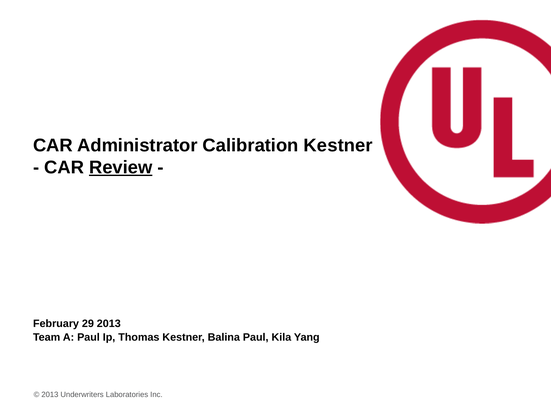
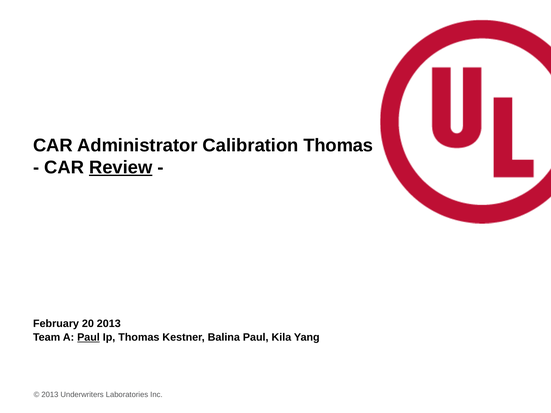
Calibration Kestner: Kestner -> Thomas
29: 29 -> 20
Paul at (88, 338) underline: none -> present
